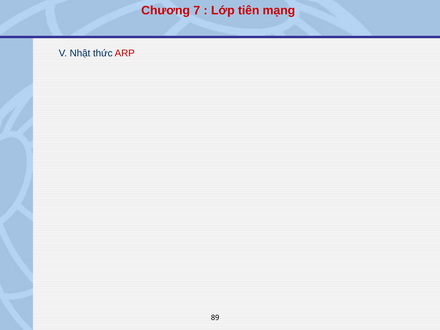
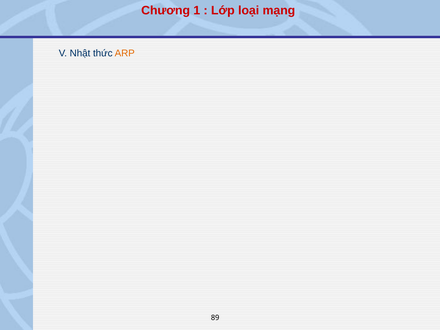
7: 7 -> 1
tiên: tiên -> loại
ARP colour: red -> orange
